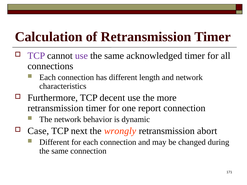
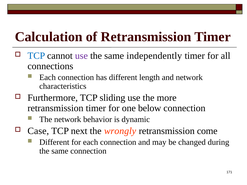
TCP at (36, 56) colour: purple -> blue
acknowledged: acknowledged -> independently
decent: decent -> sliding
report: report -> below
abort: abort -> come
